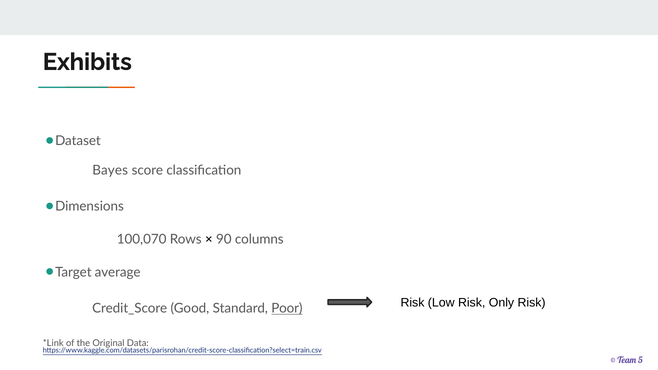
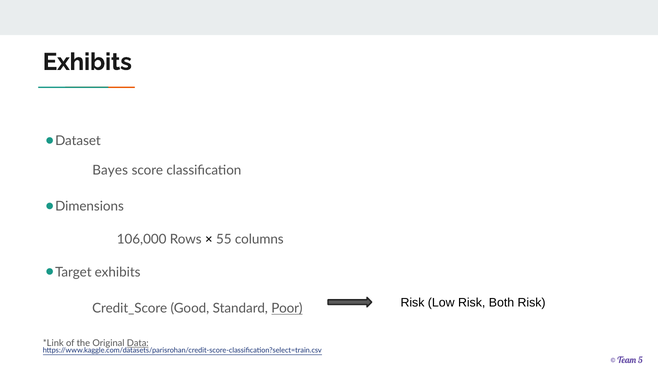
100,070: 100,070 -> 106,000
90: 90 -> 55
average at (118, 272): average -> exhibits
Only: Only -> Both
Data underline: none -> present
